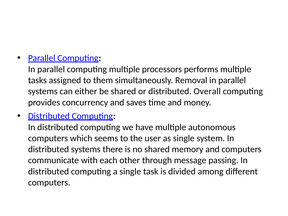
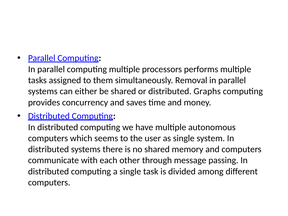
Overall: Overall -> Graphs
